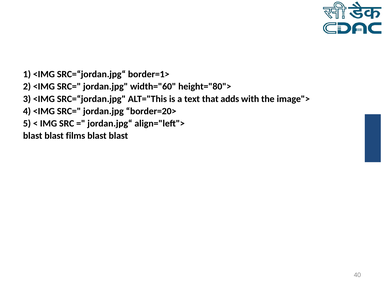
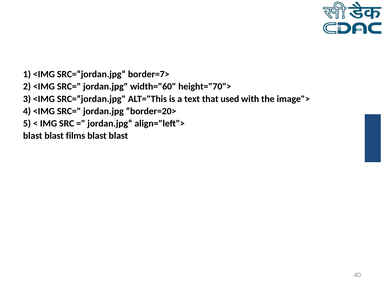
border=1>: border=1> -> border=7>
height="80">: height="80"> -> height="70">
adds: adds -> used
